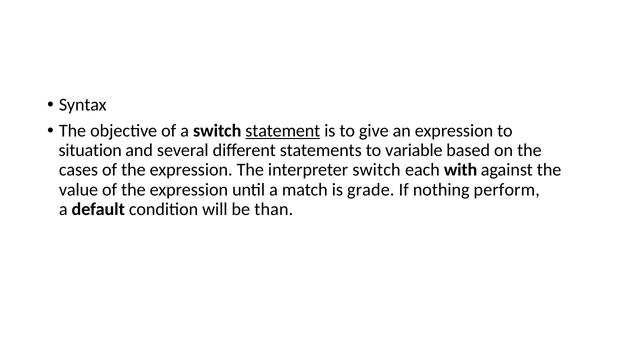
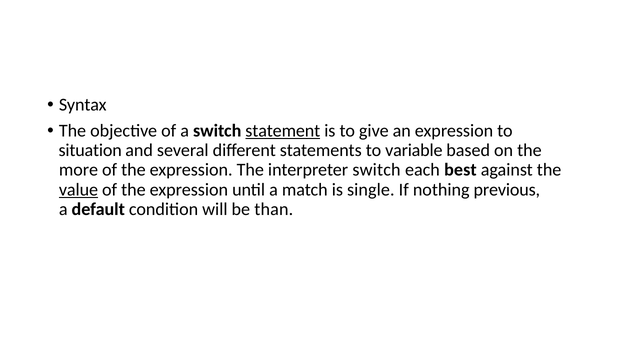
cases: cases -> more
with: with -> best
value underline: none -> present
grade: grade -> single
perform: perform -> previous
